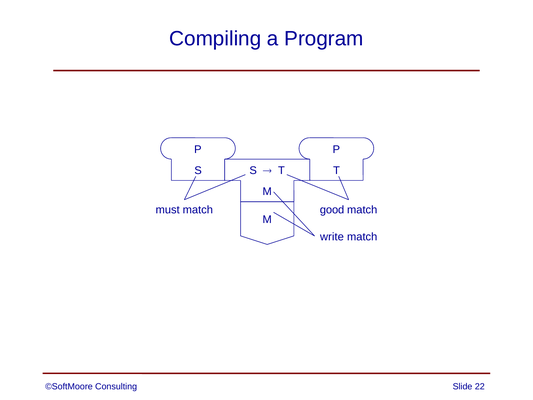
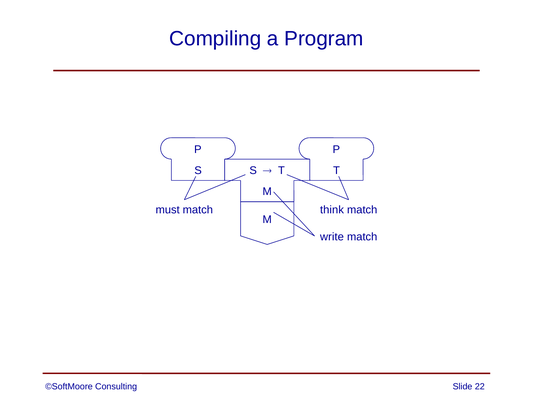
good: good -> think
